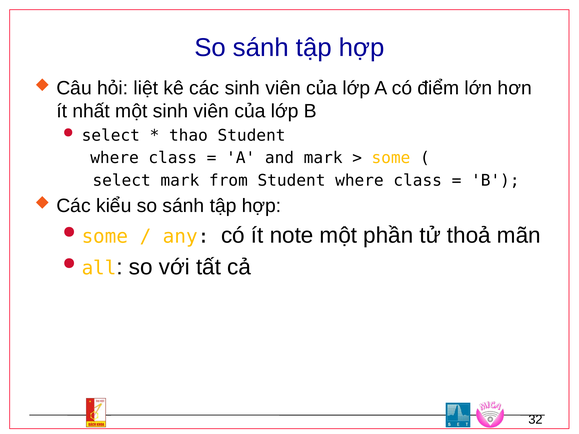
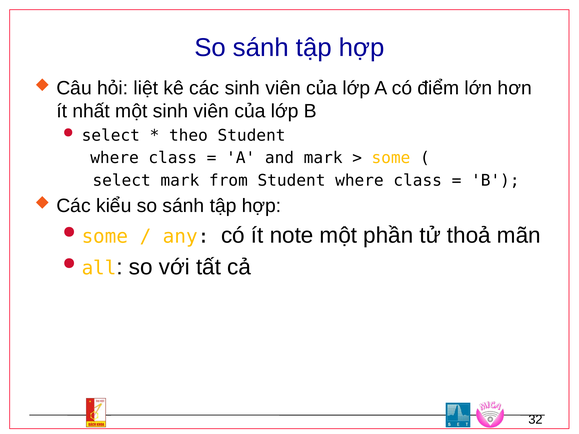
thao: thao -> theo
